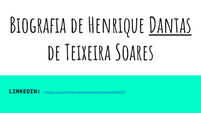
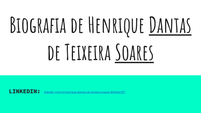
Soares underline: none -> present
